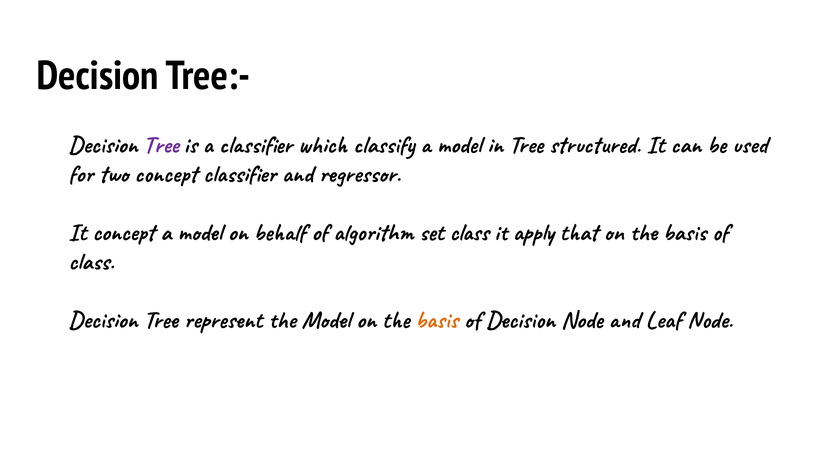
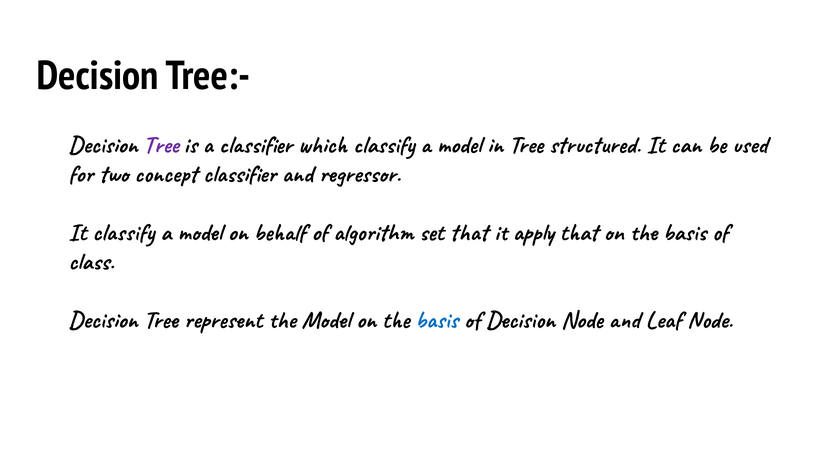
It concept: concept -> classify
set class: class -> that
basis at (437, 320) colour: orange -> blue
